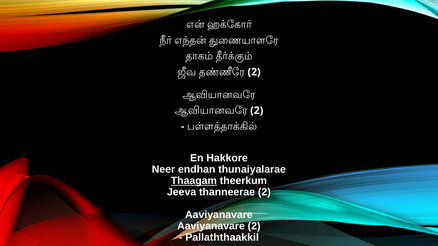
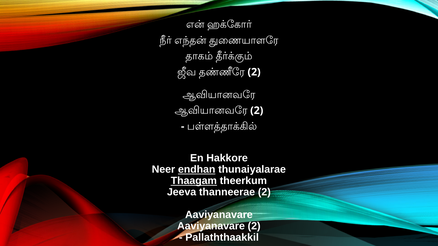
endhan underline: none -> present
